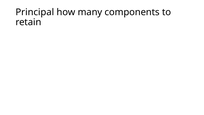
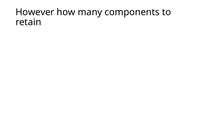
Principal: Principal -> However
